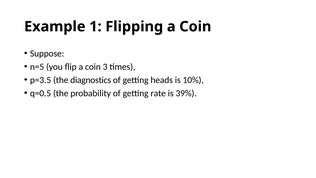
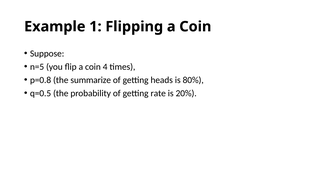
3: 3 -> 4
p=3.5: p=3.5 -> p=0.8
diagnostics: diagnostics -> summarize
10%: 10% -> 80%
39%: 39% -> 20%
